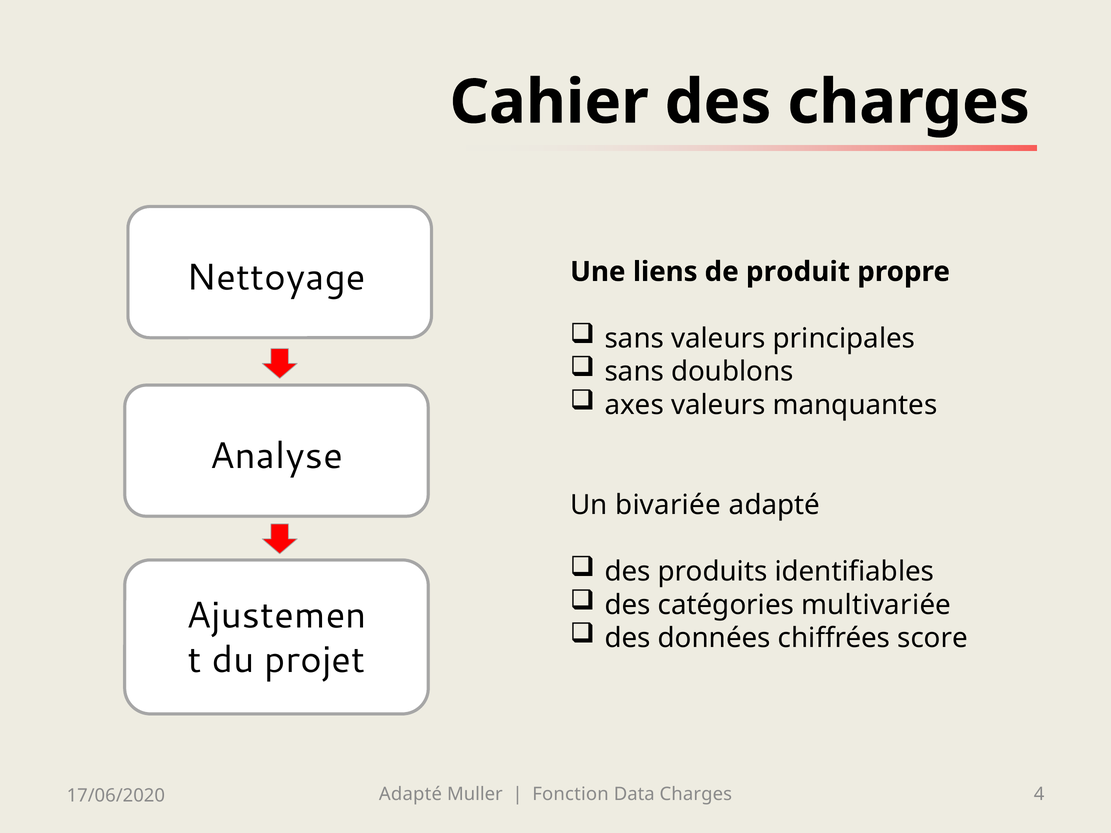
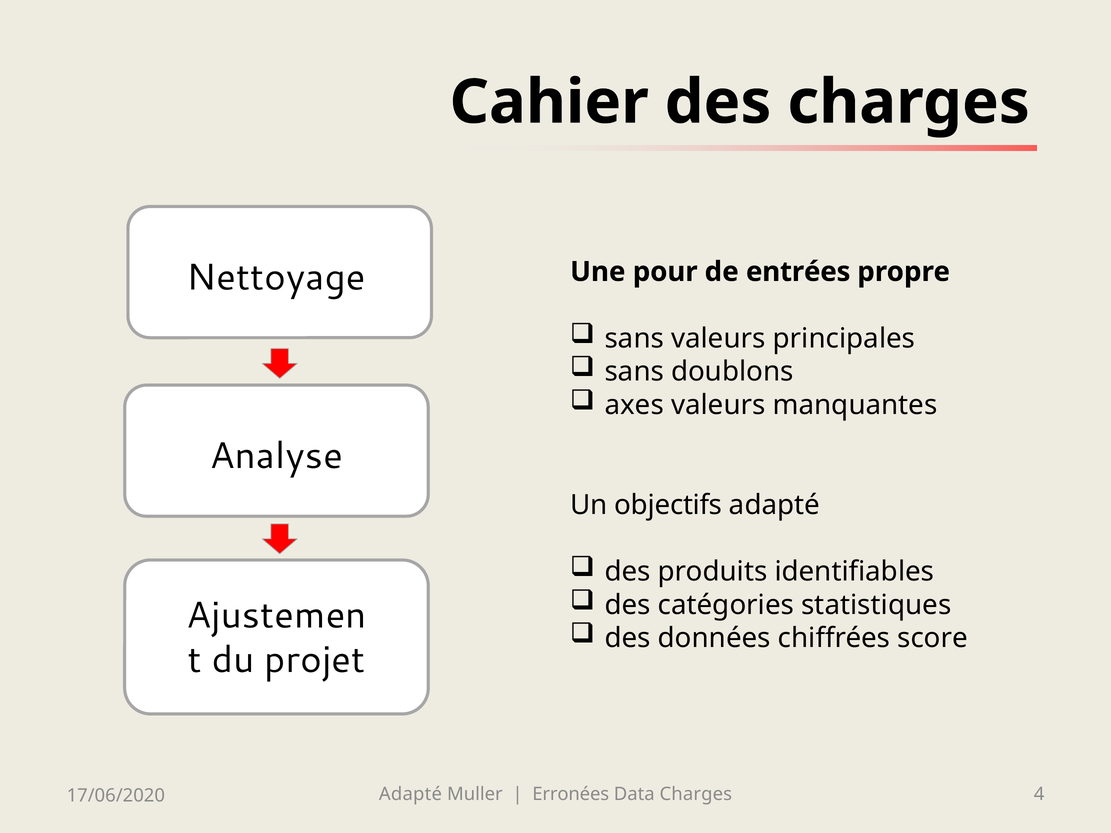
liens: liens -> pour
produit: produit -> entrées
bivariée: bivariée -> objectifs
multivariée: multivariée -> statistiques
Fonction: Fonction -> Erronées
